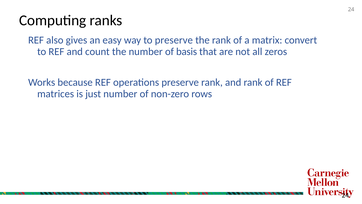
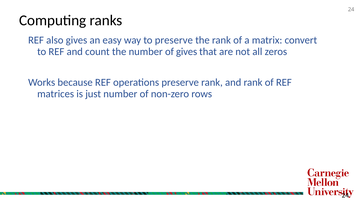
of basis: basis -> gives
